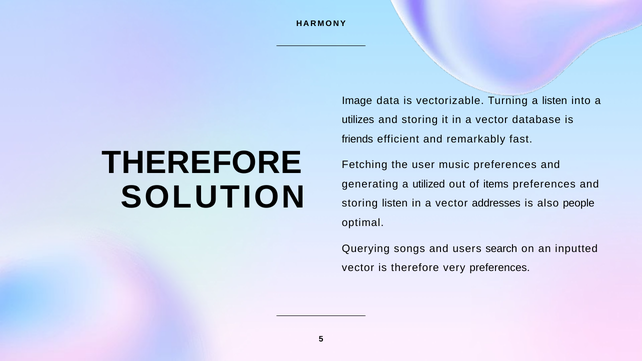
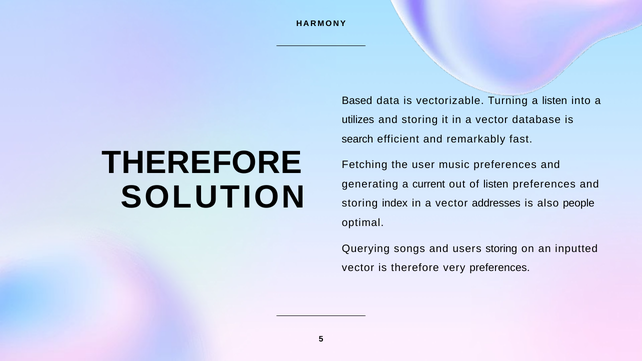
Image: Image -> Based
friends: friends -> search
utilized: utilized -> current
of items: items -> listen
storing listen: listen -> index
users search: search -> storing
